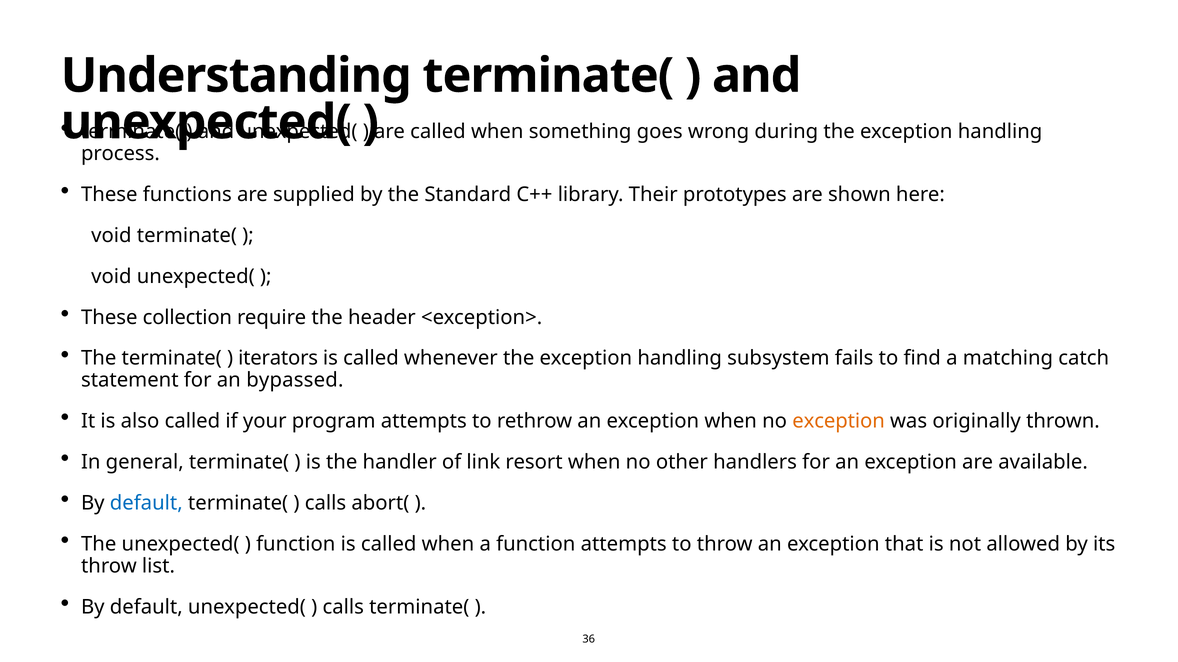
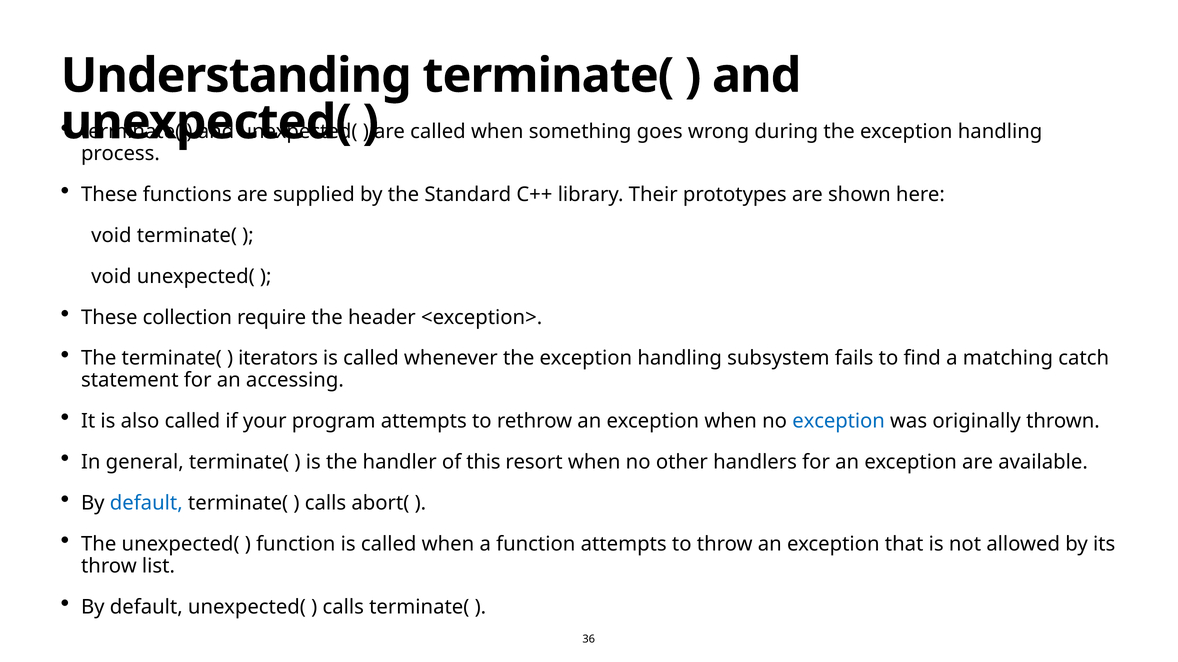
bypassed: bypassed -> accessing
exception at (839, 422) colour: orange -> blue
link: link -> this
